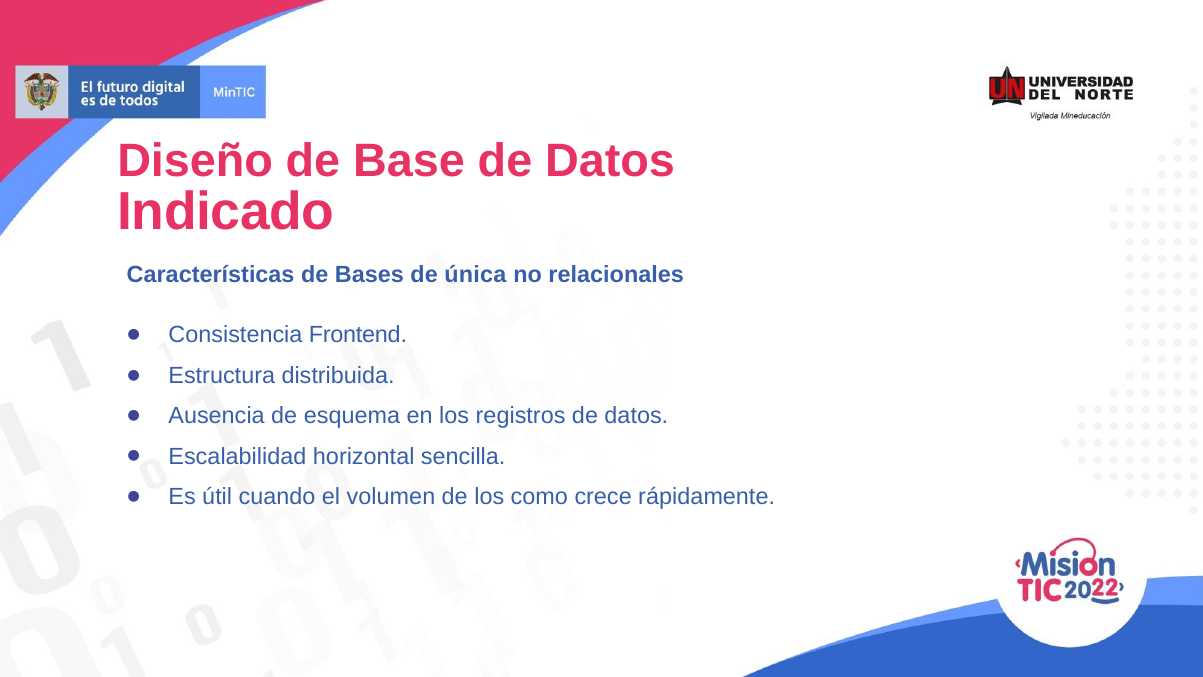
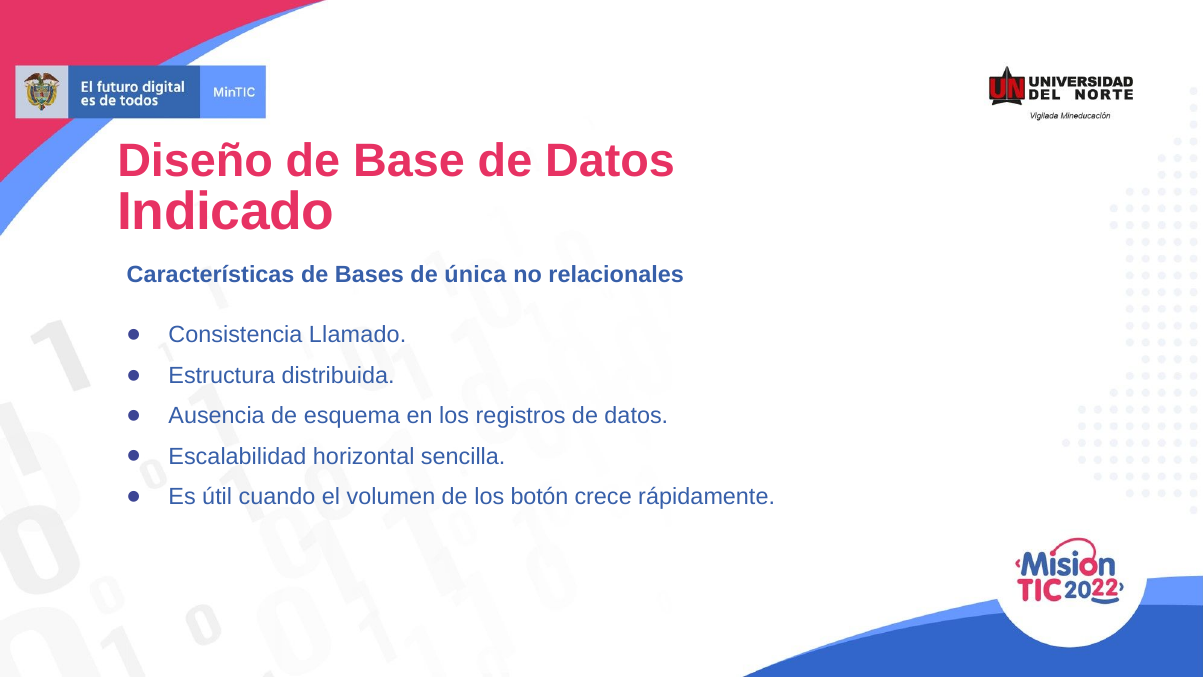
Frontend: Frontend -> Llamado
como: como -> botón
